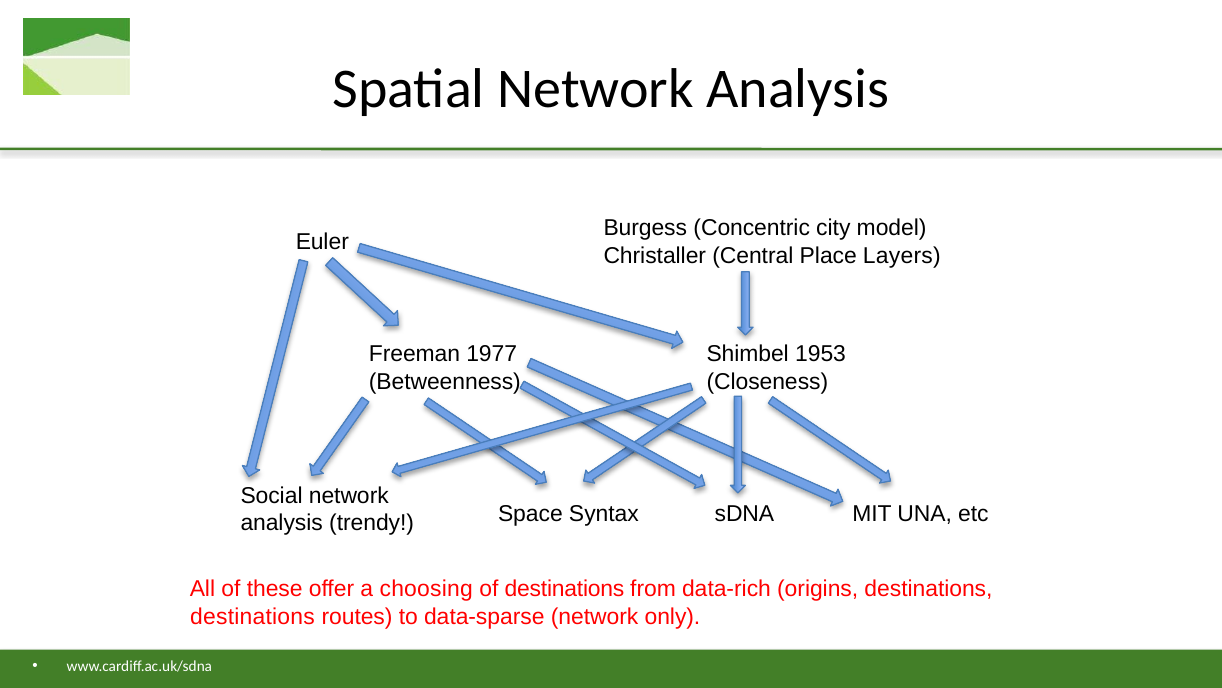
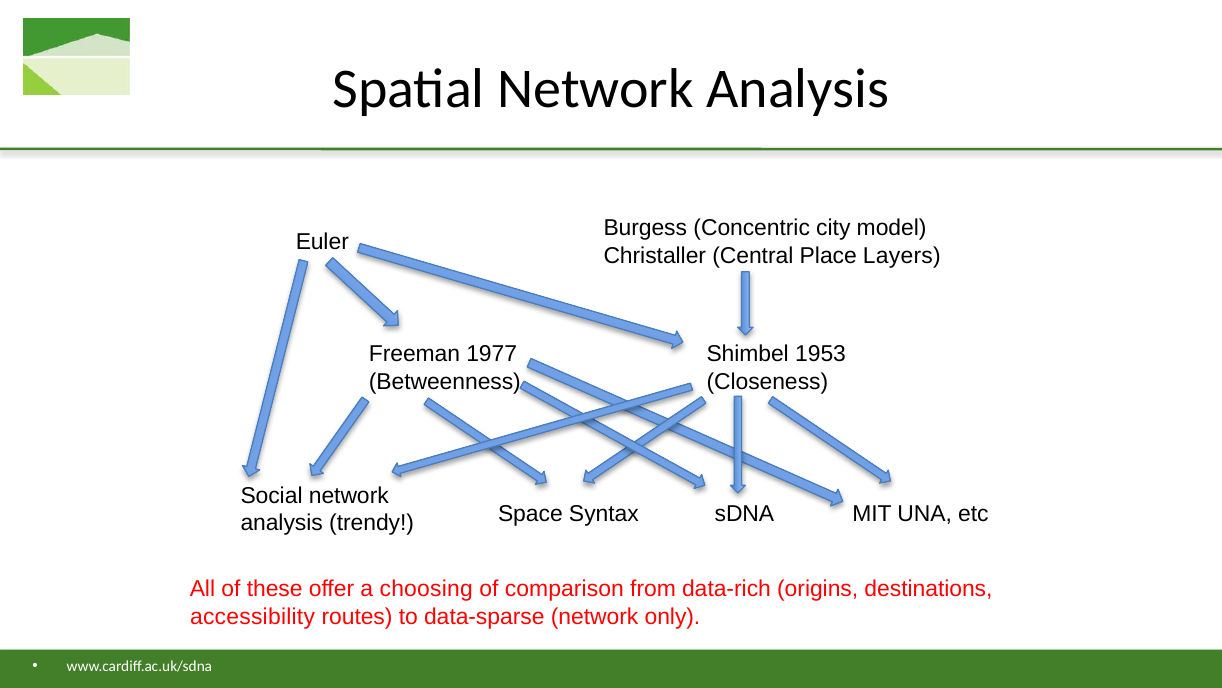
of destinations: destinations -> comparison
destinations at (253, 616): destinations -> accessibility
